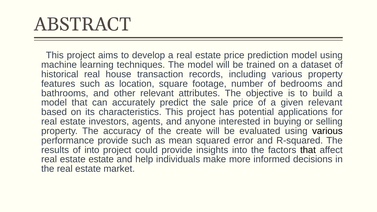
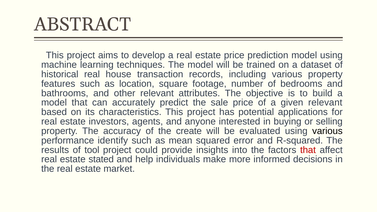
performance provide: provide -> identify
of into: into -> tool
that at (308, 150) colour: black -> red
estate estate: estate -> stated
